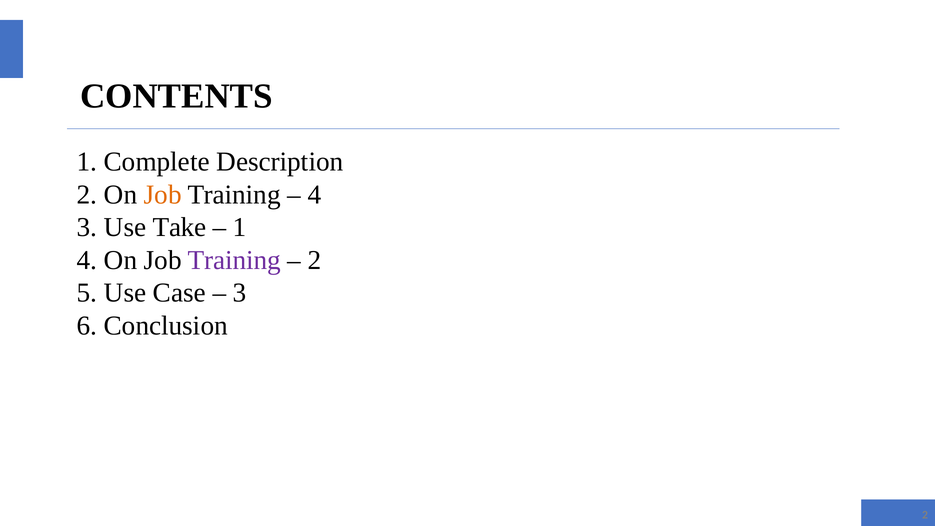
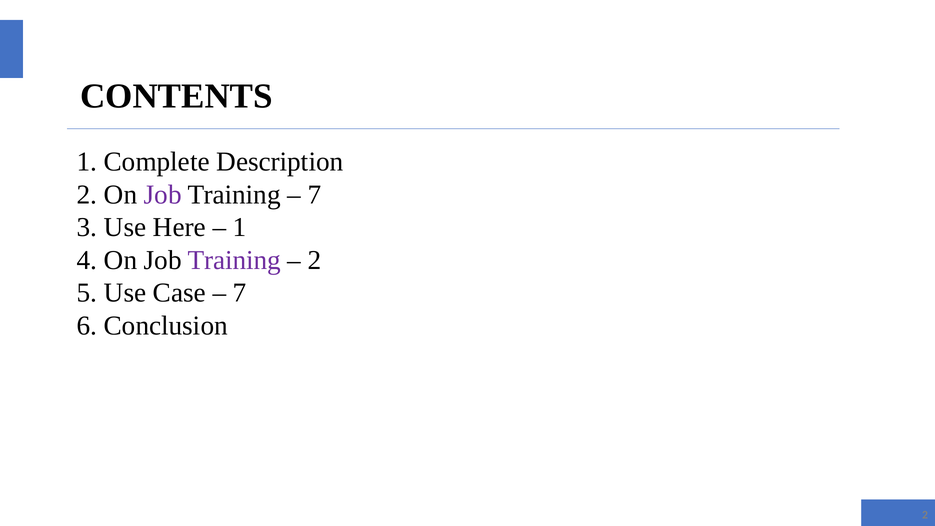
Job at (163, 195) colour: orange -> purple
4 at (315, 195): 4 -> 7
Take: Take -> Here
3 at (240, 293): 3 -> 7
